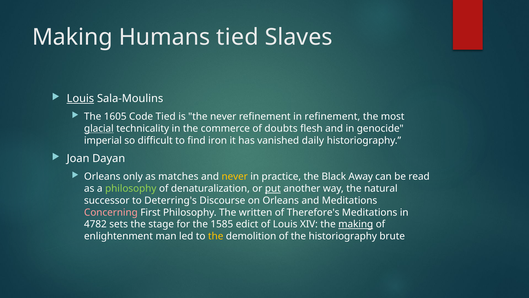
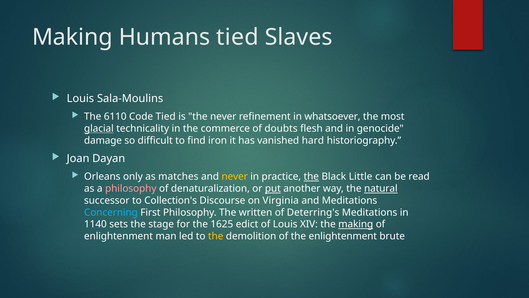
Louis at (80, 98) underline: present -> none
1605: 1605 -> 6110
in refinement: refinement -> whatsoever
imperial: imperial -> damage
daily: daily -> hard
the at (311, 176) underline: none -> present
Away: Away -> Little
philosophy at (131, 188) colour: light green -> pink
natural underline: none -> present
Deterring's: Deterring's -> Collection's
on Orleans: Orleans -> Virginia
Concerning colour: pink -> light blue
Therefore's: Therefore's -> Deterring's
4782: 4782 -> 1140
1585: 1585 -> 1625
the historiography: historiography -> enlightenment
